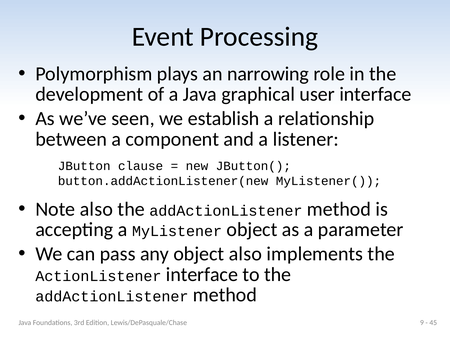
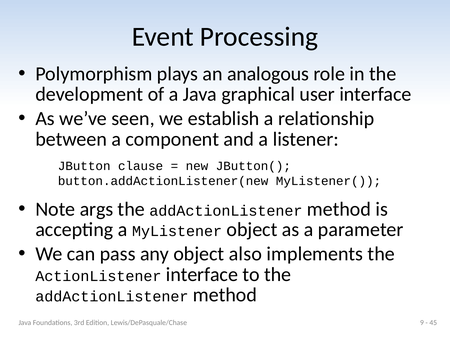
narrowing: narrowing -> analogous
Note also: also -> args
